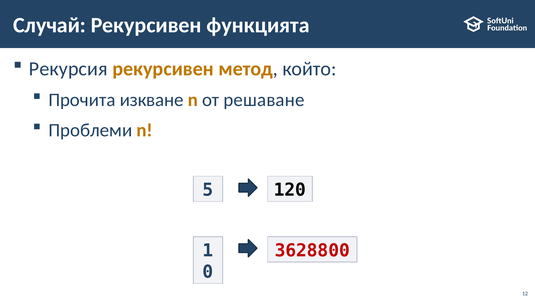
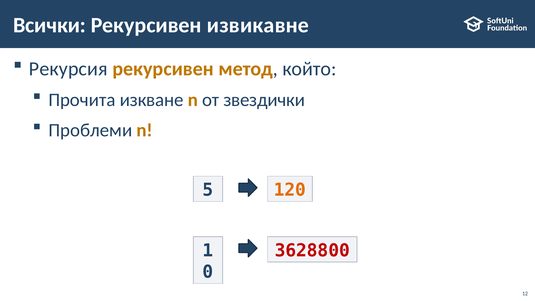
Случай: Случай -> Всички
функцията: функцията -> извикавне
решаване: решаване -> звездички
120 colour: black -> orange
